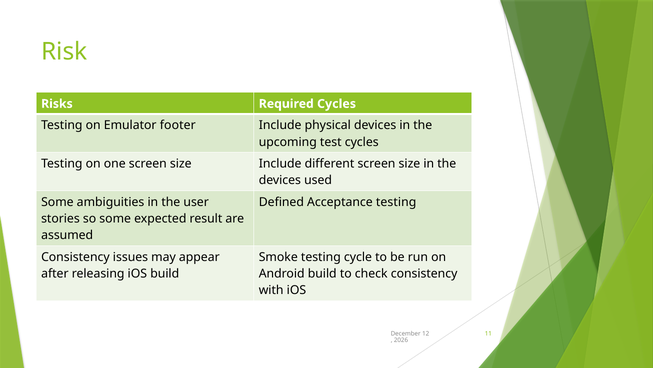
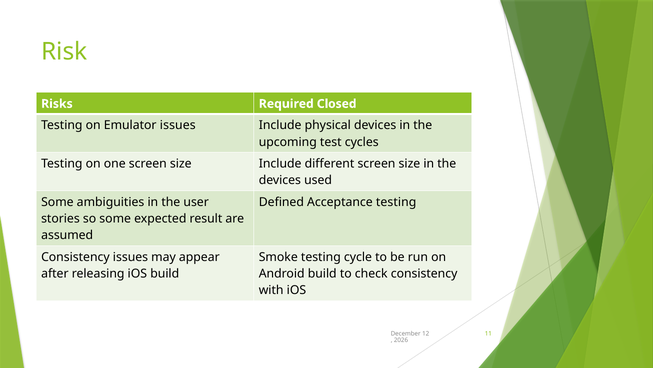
Required Cycles: Cycles -> Closed
Emulator footer: footer -> issues
